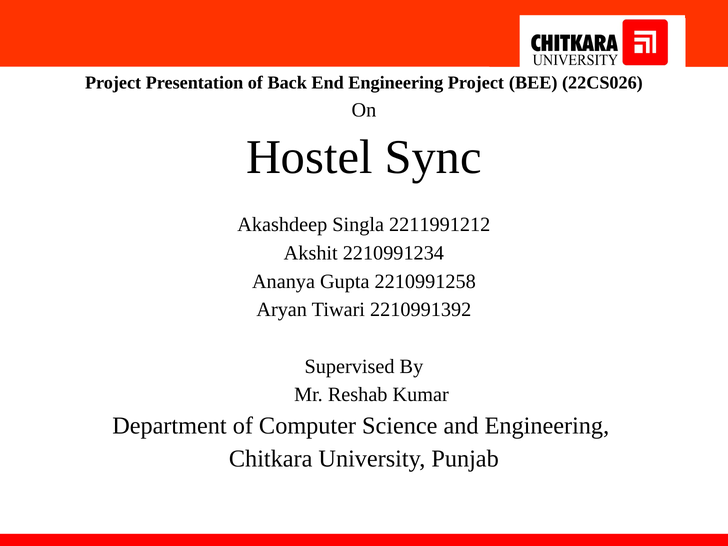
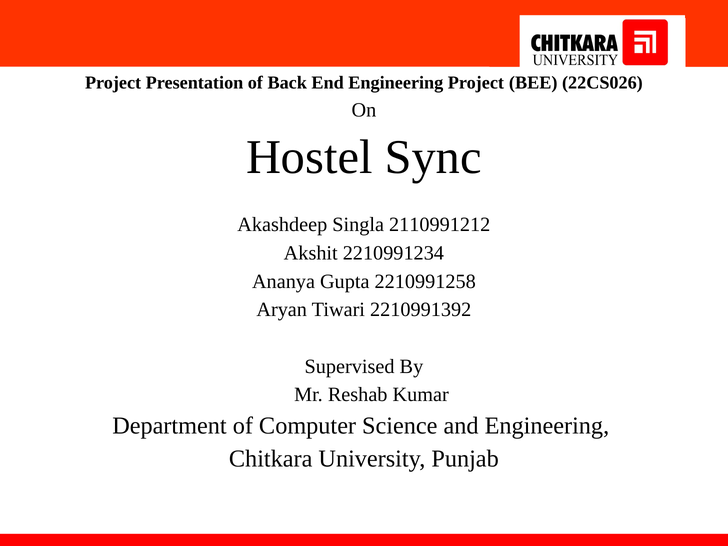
2211991212: 2211991212 -> 2110991212
